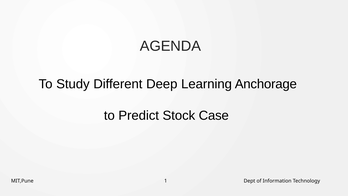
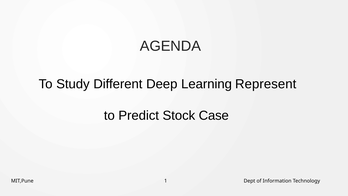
Anchorage: Anchorage -> Represent
